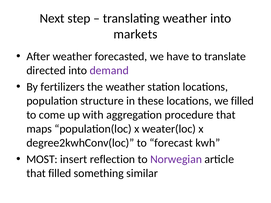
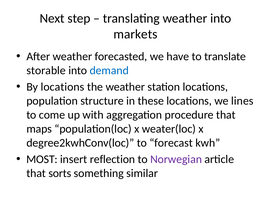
directed: directed -> storable
demand colour: purple -> blue
By fertilizers: fertilizers -> locations
we filled: filled -> lines
that filled: filled -> sorts
